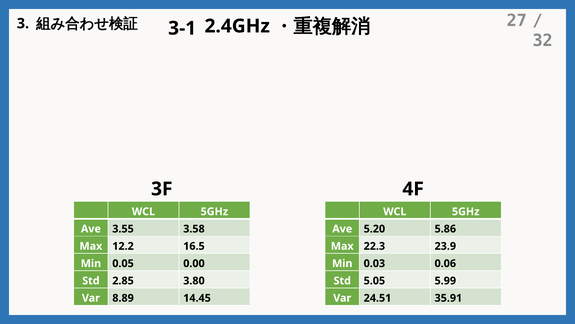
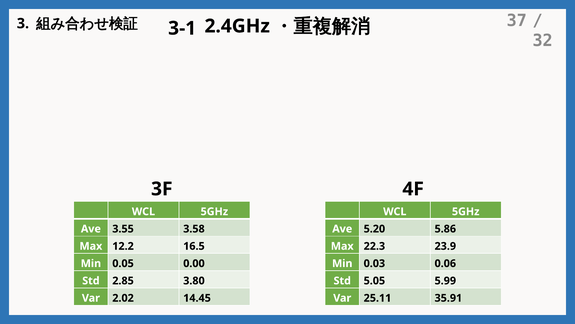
27: 27 -> 37
8.89: 8.89 -> 2.02
24.51: 24.51 -> 25.11
